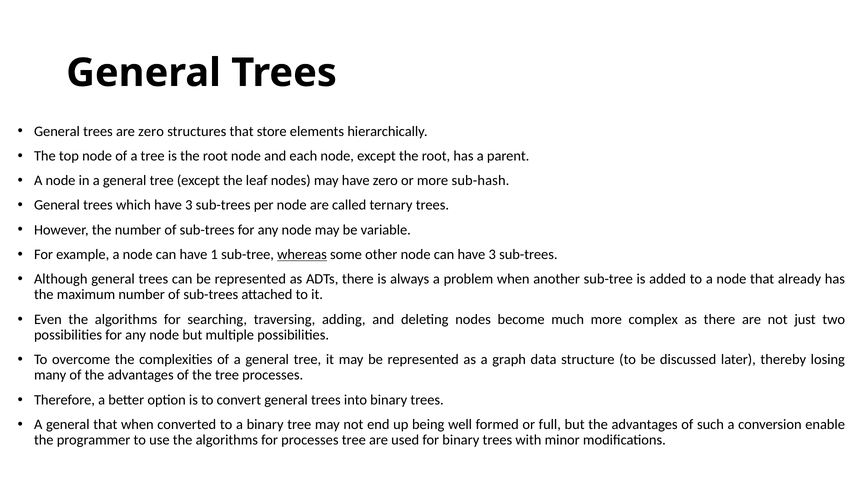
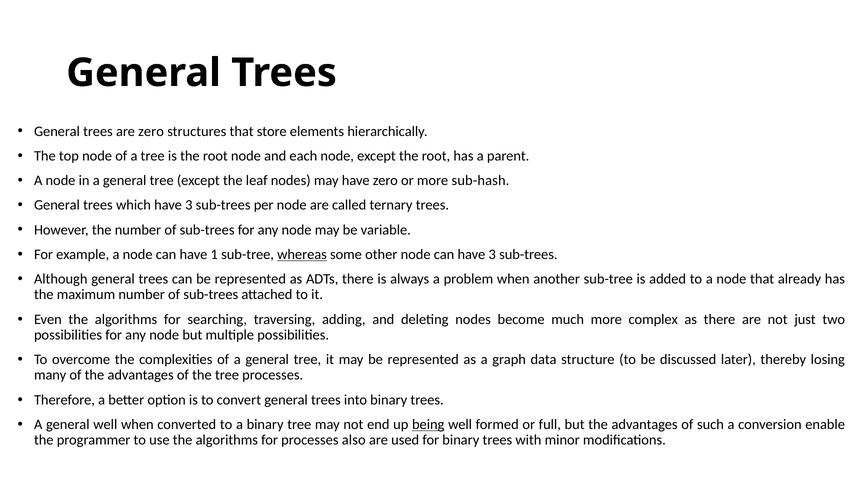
general that: that -> well
being underline: none -> present
processes tree: tree -> also
